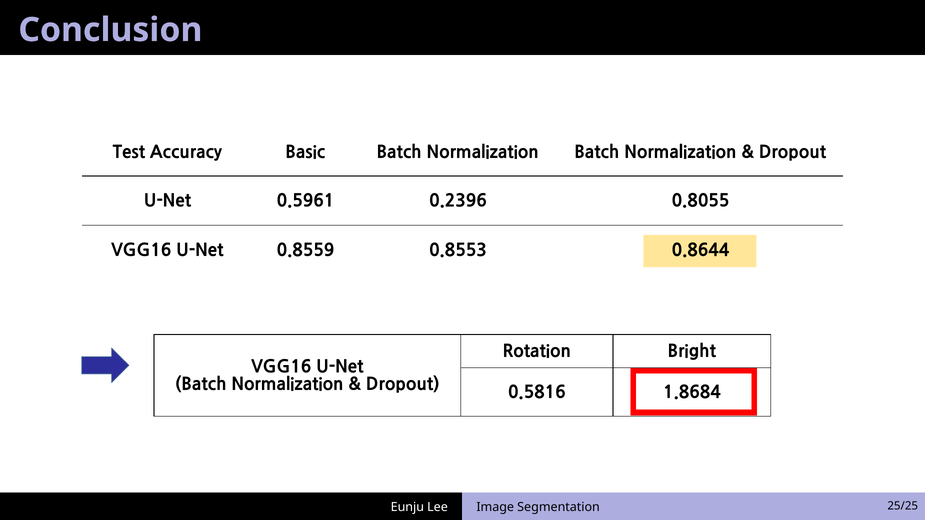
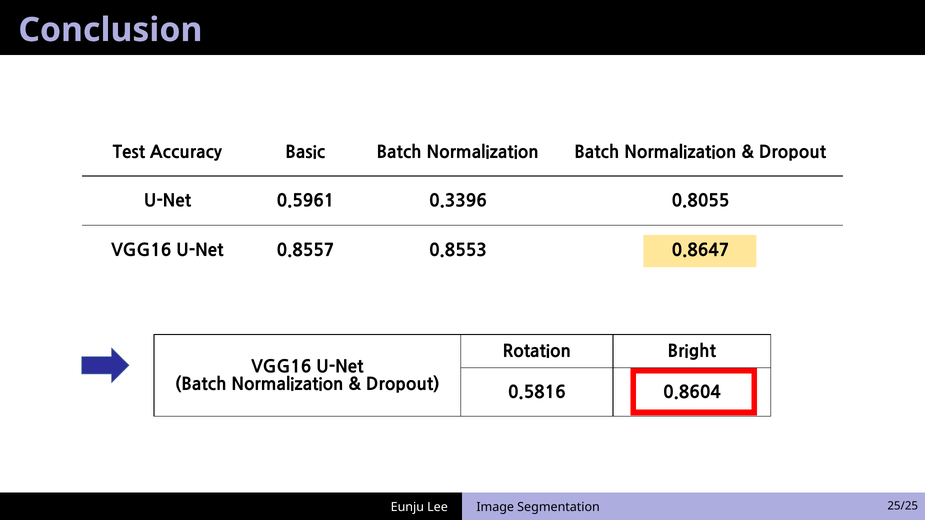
0.2396: 0.2396 -> 0.3396
0.8559: 0.8559 -> 0.8557
0.8644: 0.8644 -> 0.8647
1.8684: 1.8684 -> 0.8604
